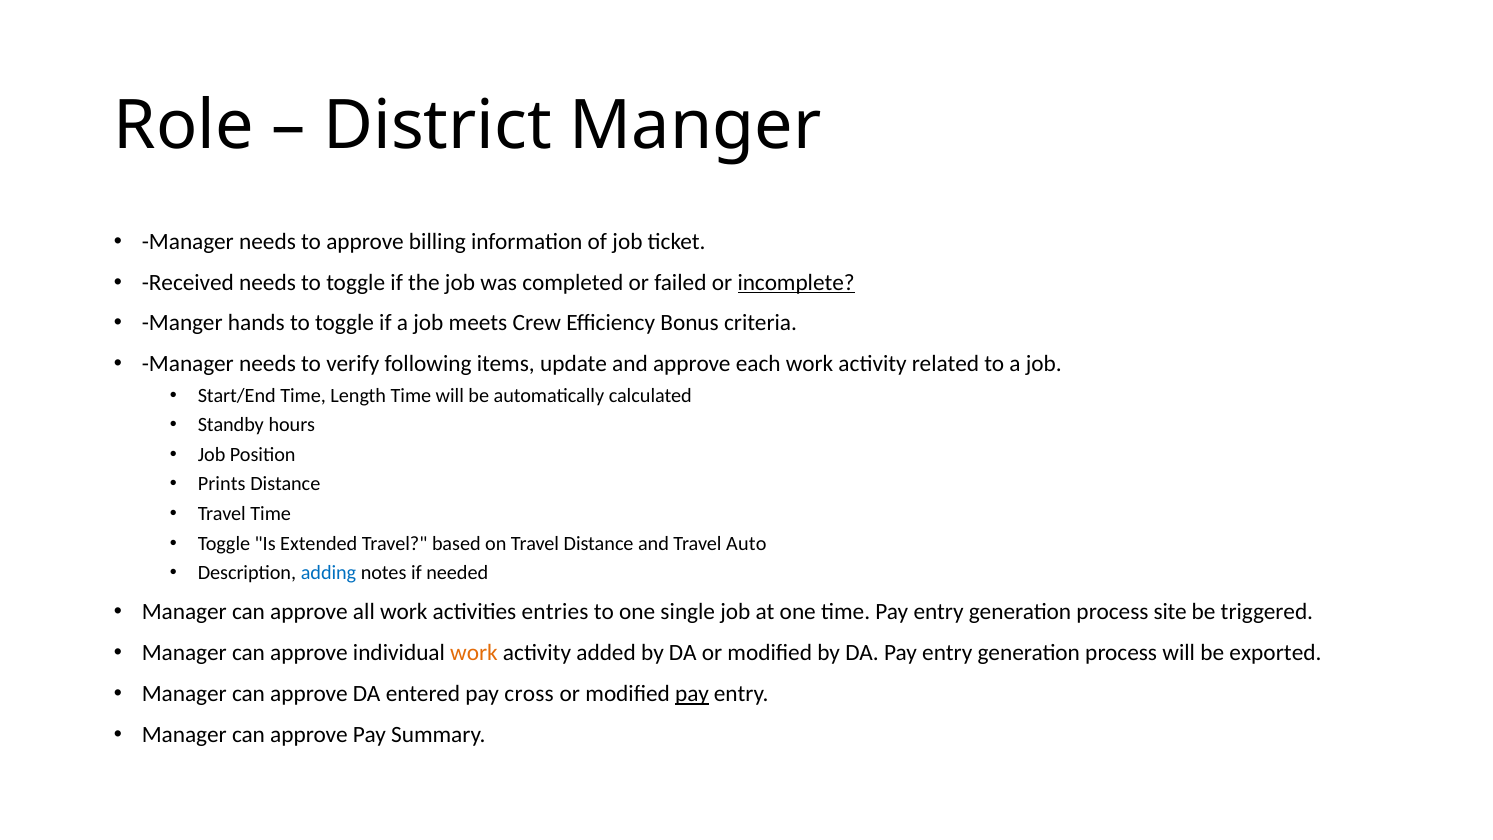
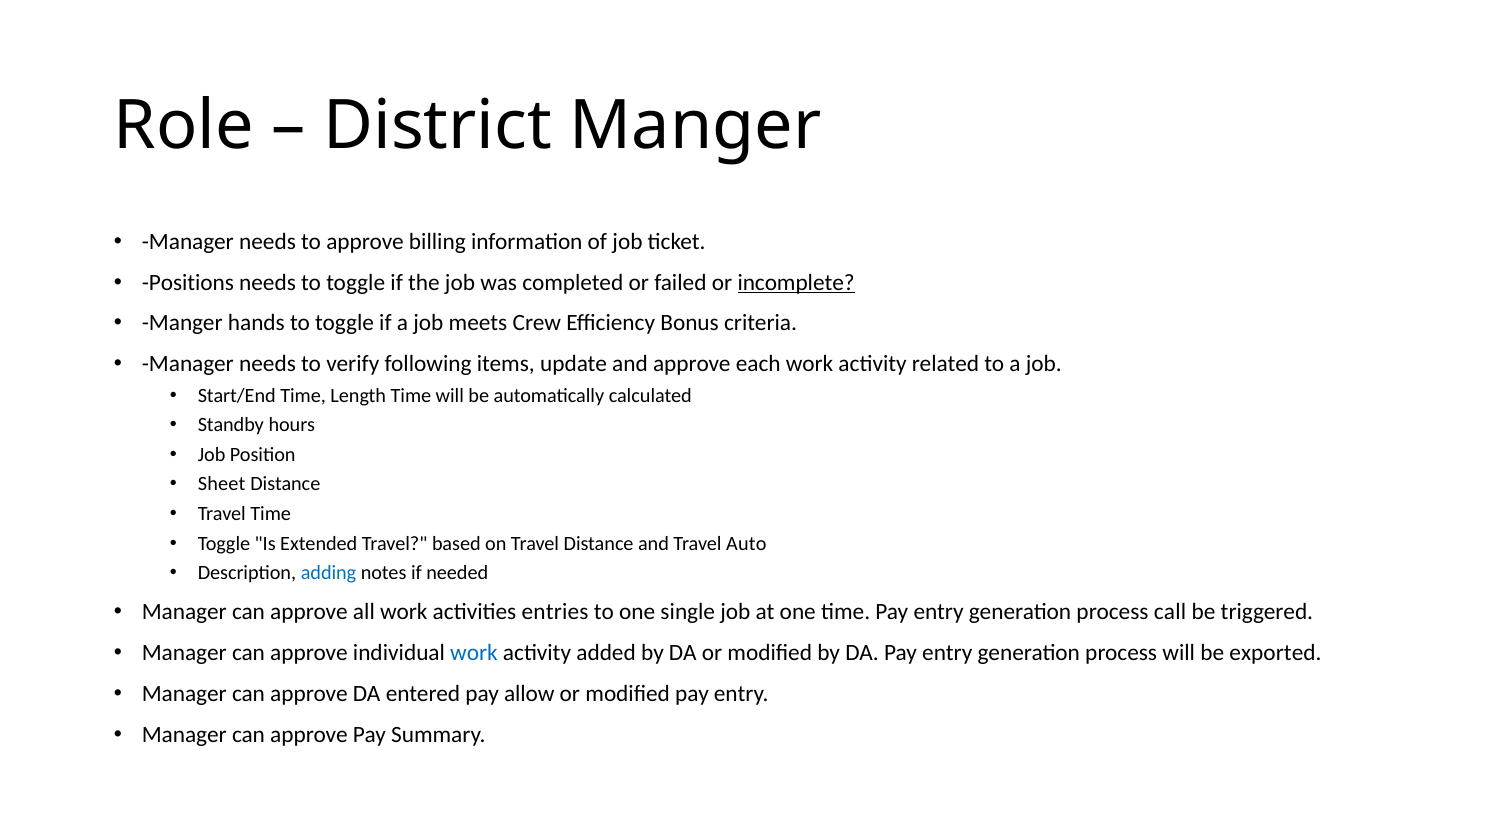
Received: Received -> Positions
Prints: Prints -> Sheet
site: site -> call
work at (474, 653) colour: orange -> blue
cross: cross -> allow
pay at (692, 694) underline: present -> none
